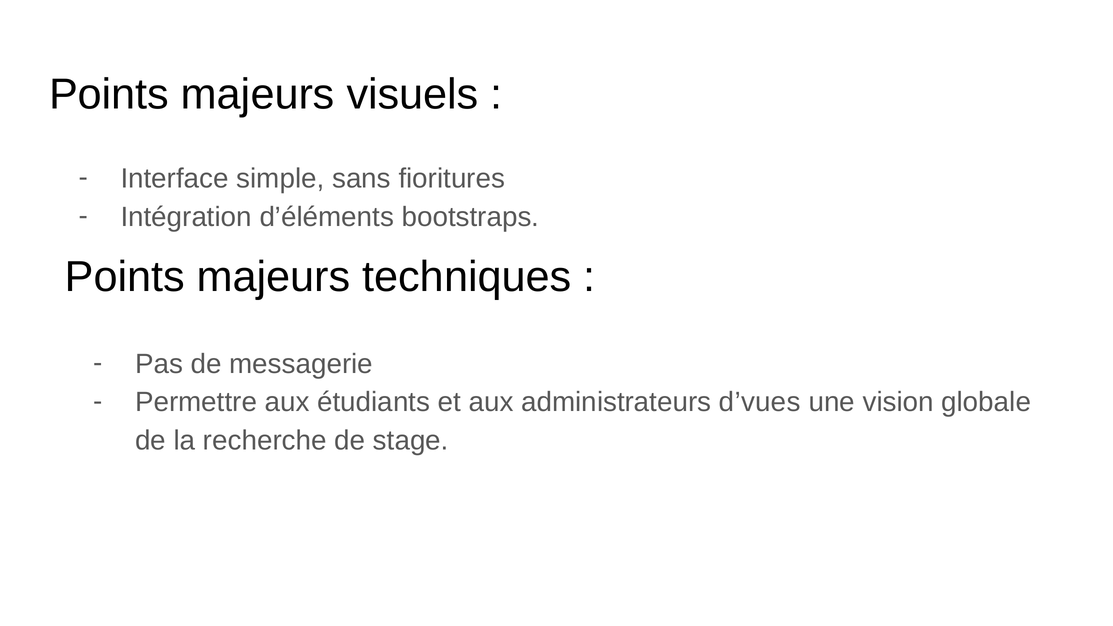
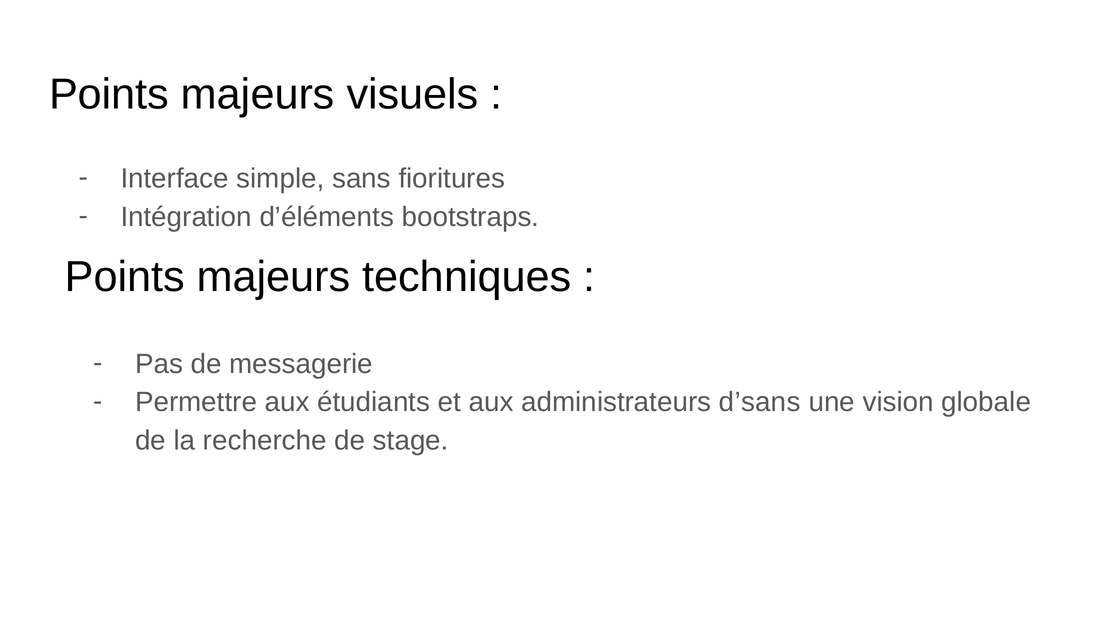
d’vues: d’vues -> d’sans
